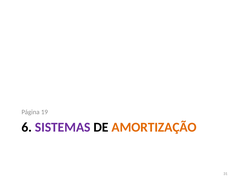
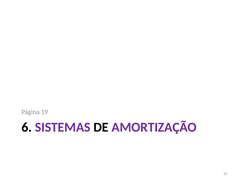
AMORTIZAÇÃO colour: orange -> purple
